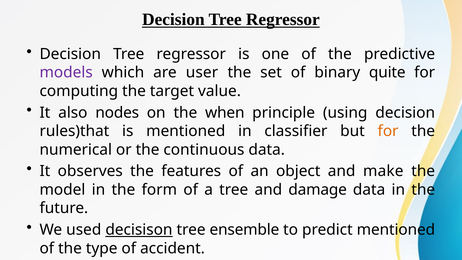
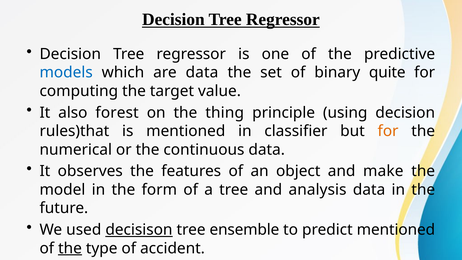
models colour: purple -> blue
are user: user -> data
nodes: nodes -> forest
when: when -> thing
damage: damage -> analysis
the at (70, 248) underline: none -> present
